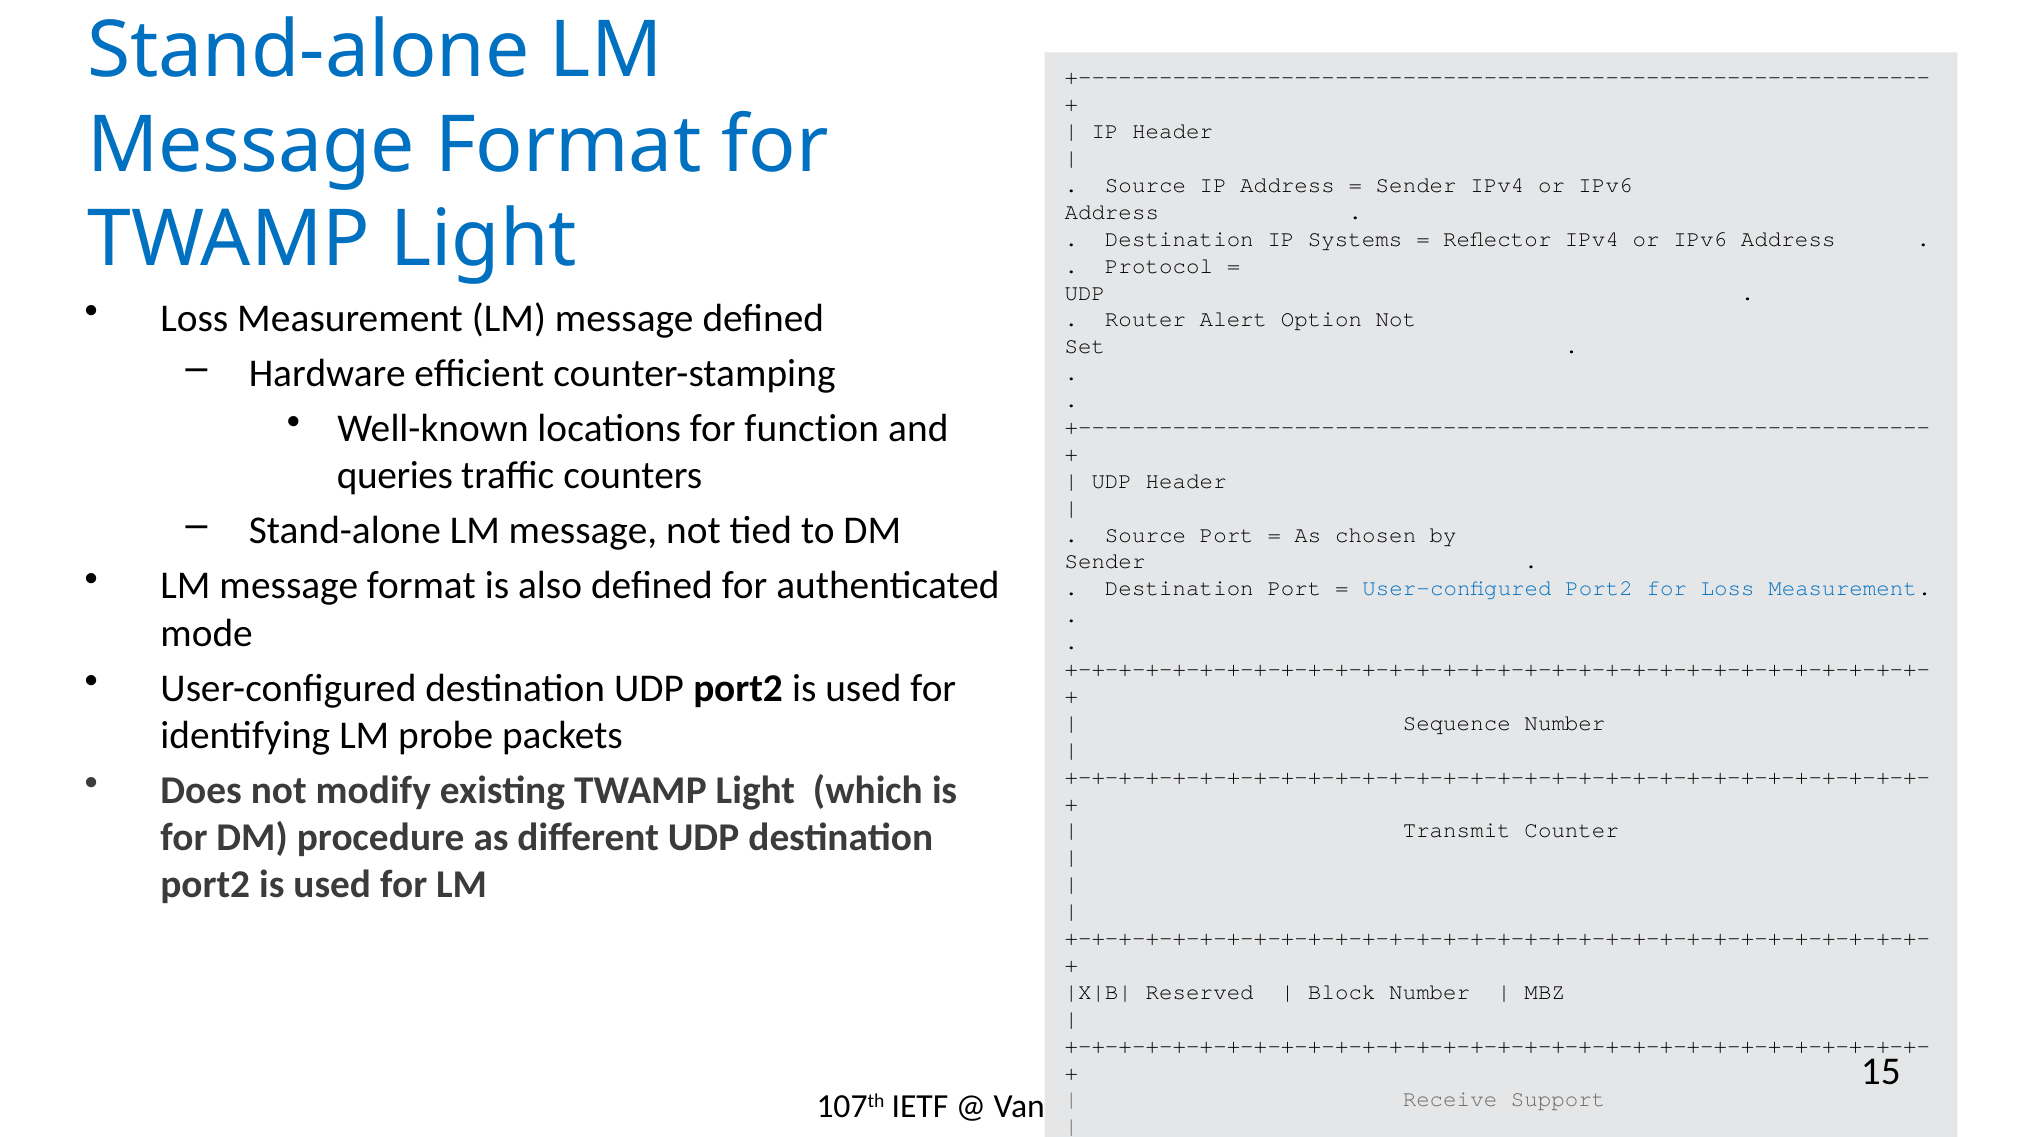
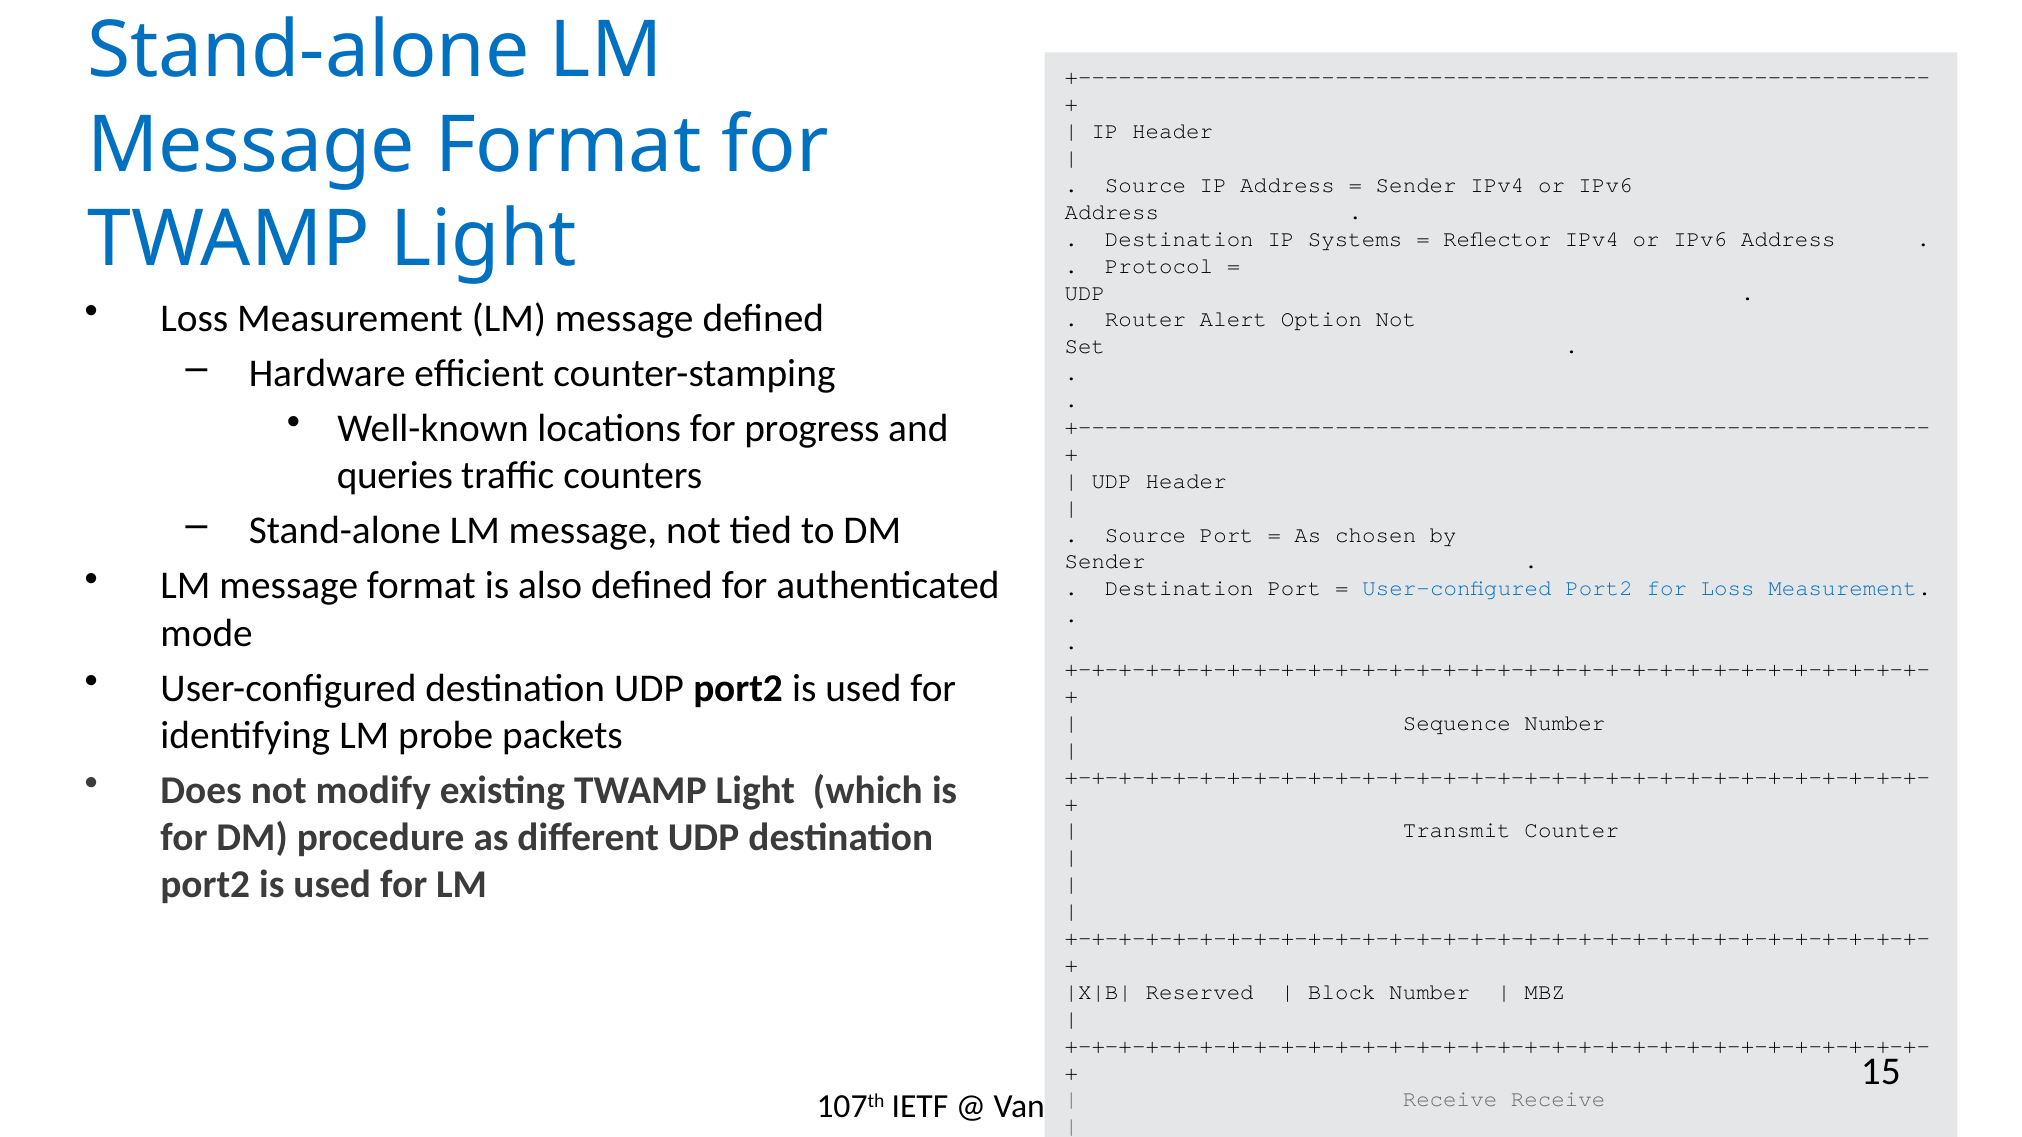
function: function -> progress
Receive Support: Support -> Receive
